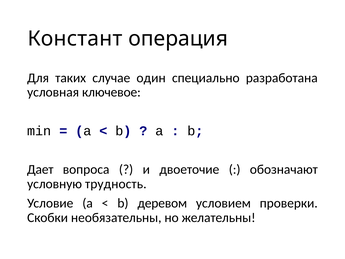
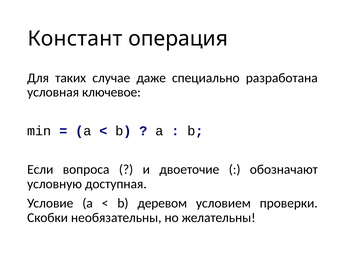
один: один -> даже
Дает: Дает -> Если
трудность: трудность -> доступная
